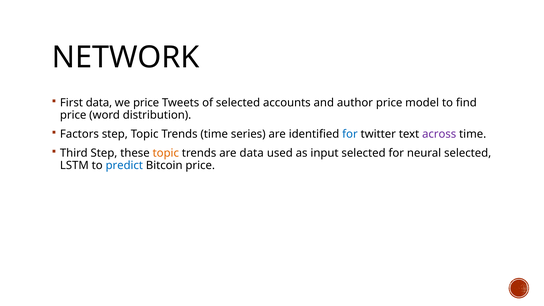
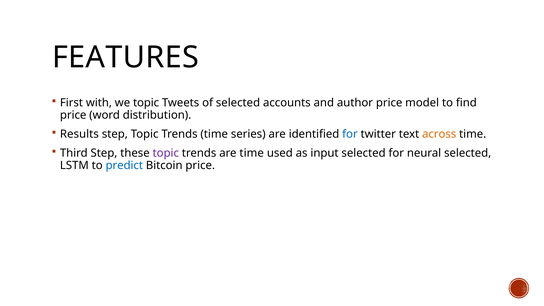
NETWORK: NETWORK -> FEATURES
First data: data -> with
we price: price -> topic
Factors: Factors -> Results
across colour: purple -> orange
topic at (166, 153) colour: orange -> purple
are data: data -> time
